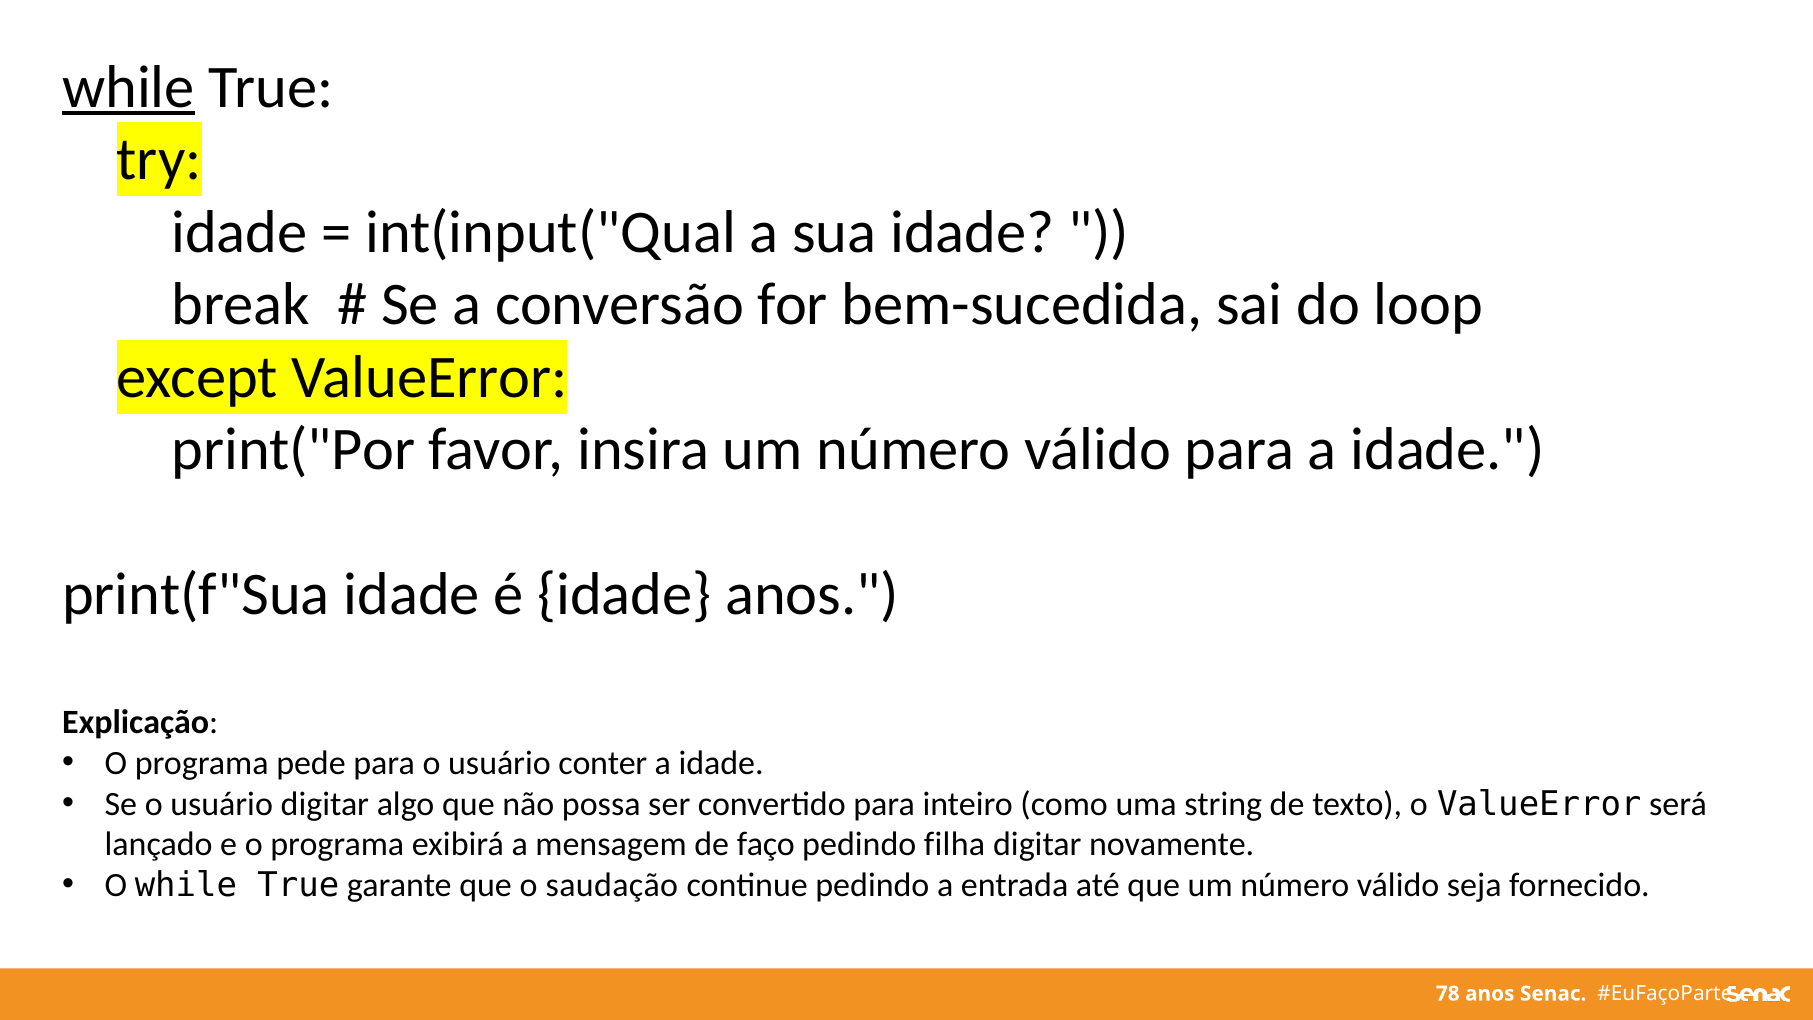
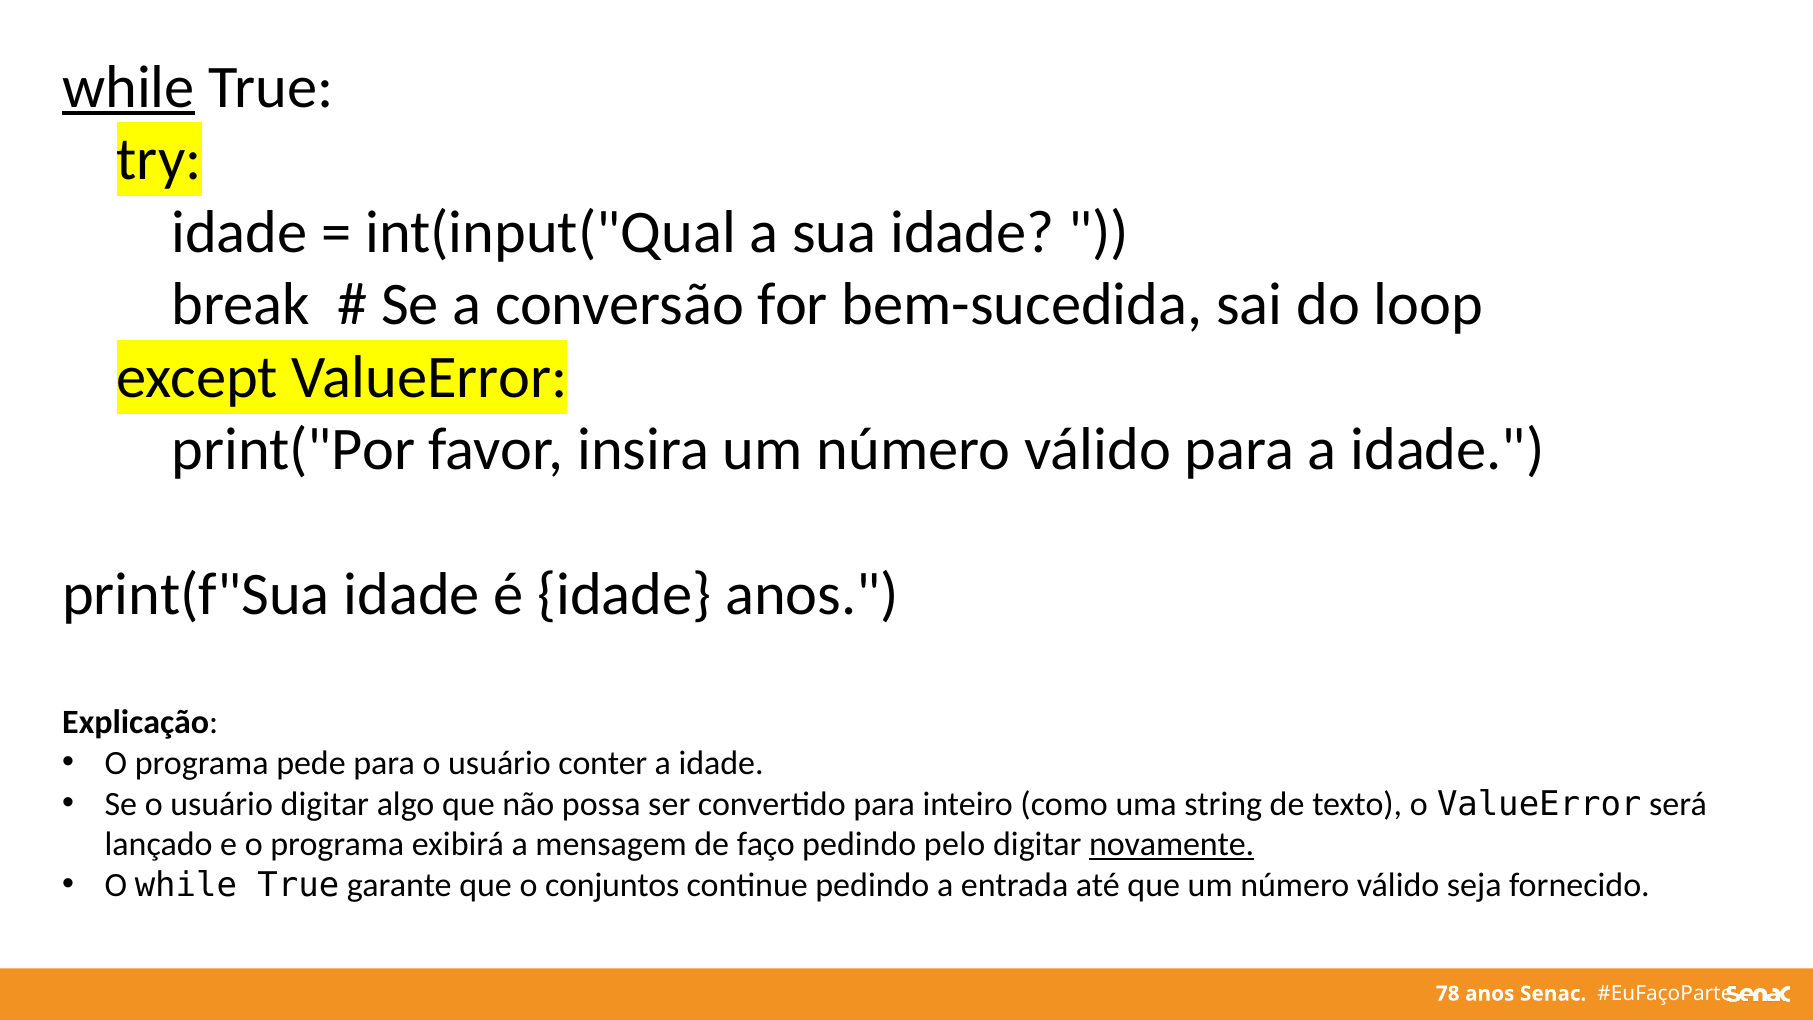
filha: filha -> pelo
novamente underline: none -> present
saudação: saudação -> conjuntos
